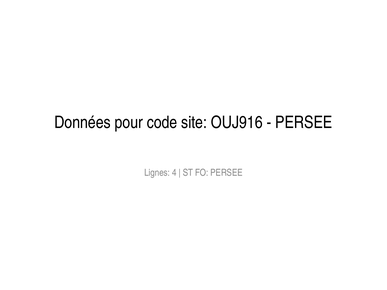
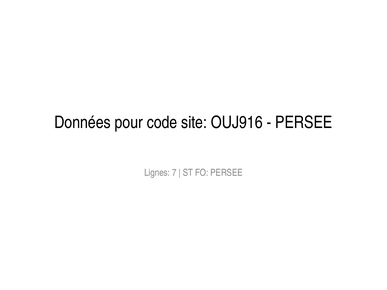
4: 4 -> 7
